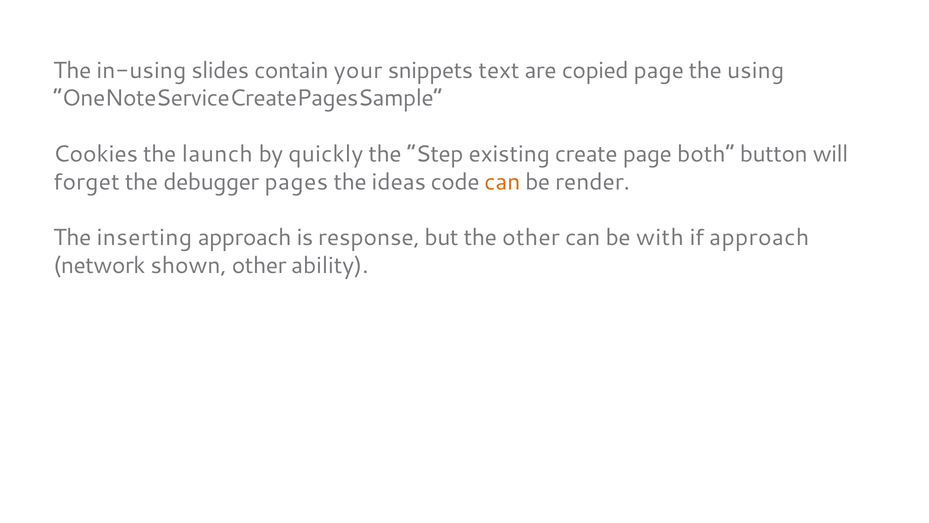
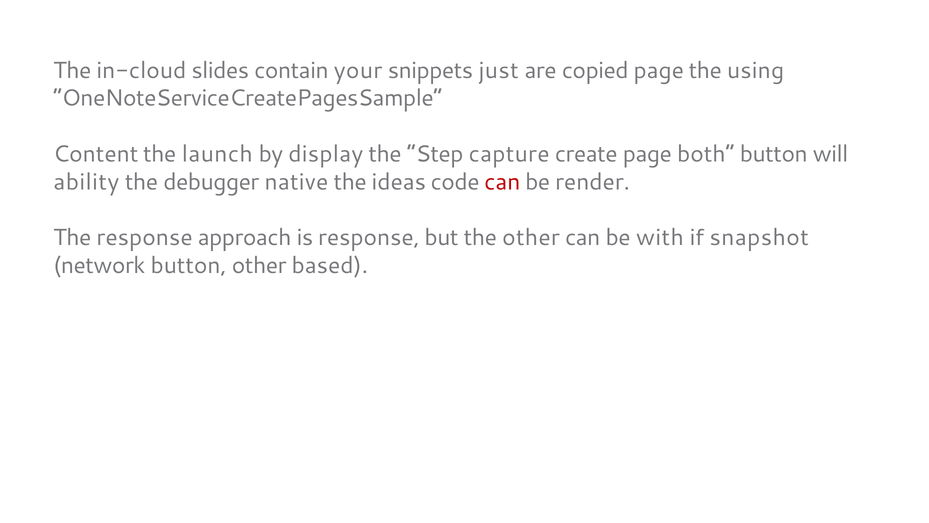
in-using: in-using -> in-cloud
text: text -> just
Cookies: Cookies -> Content
quickly: quickly -> display
existing: existing -> capture
forget: forget -> ability
pages: pages -> native
can at (502, 182) colour: orange -> red
The inserting: inserting -> response
if approach: approach -> snapshot
network shown: shown -> button
ability: ability -> based
